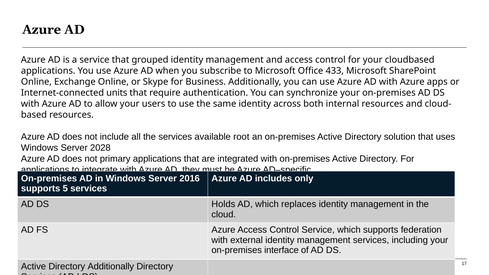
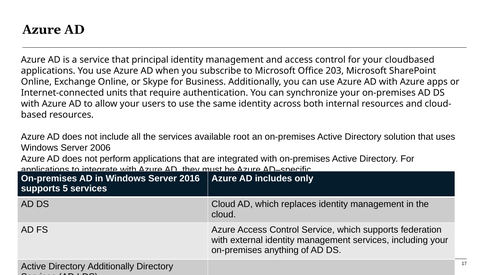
grouped: grouped -> principal
433: 433 -> 203
2028: 2028 -> 2006
primary: primary -> perform
DS Holds: Holds -> Cloud
interface: interface -> anything
